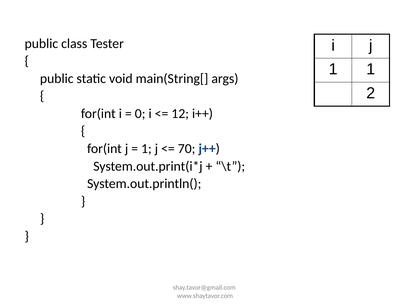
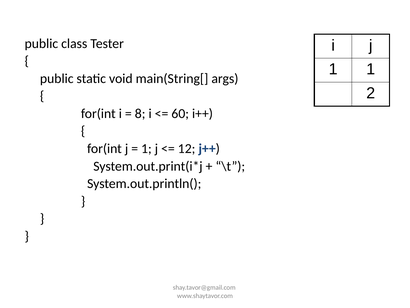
0: 0 -> 8
12: 12 -> 60
70: 70 -> 12
